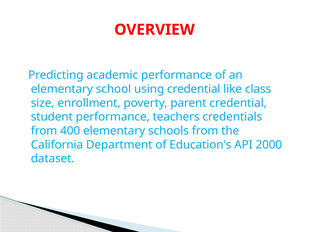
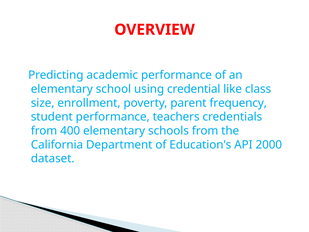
parent credential: credential -> frequency
